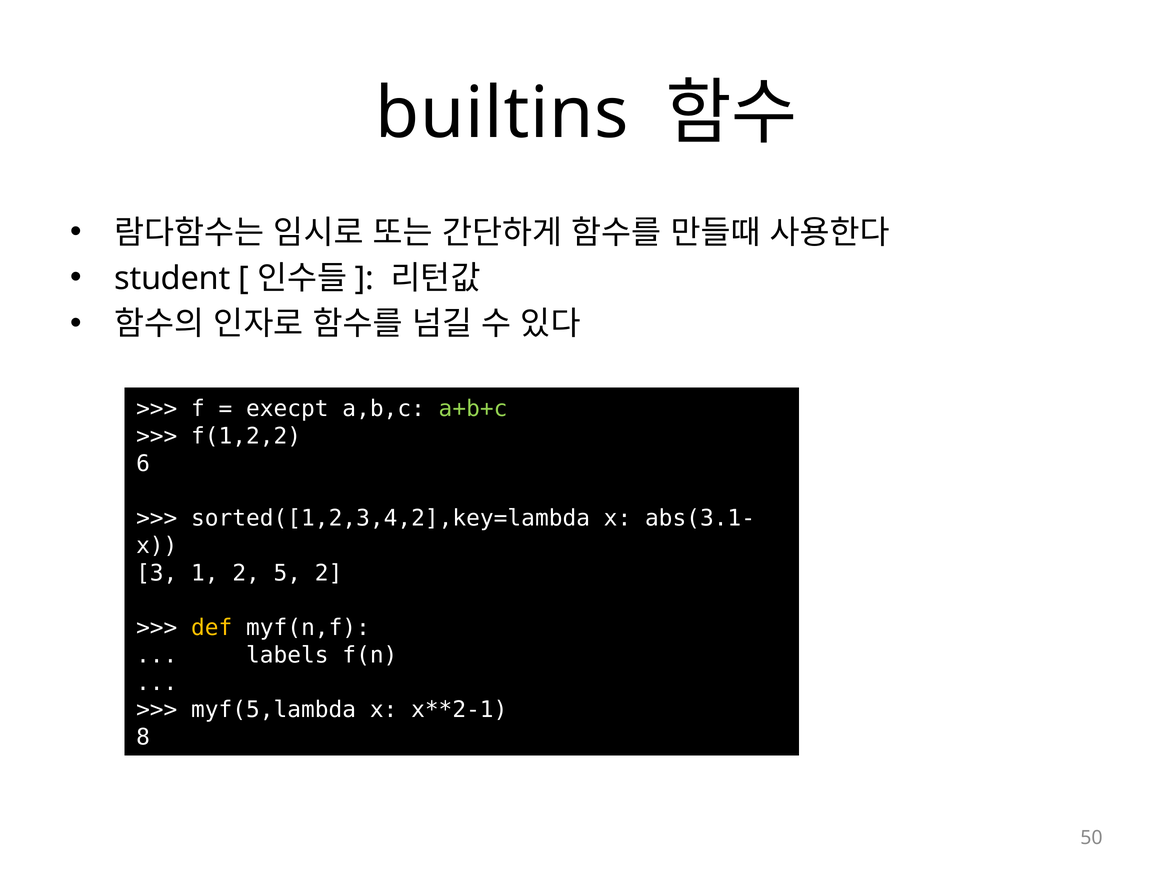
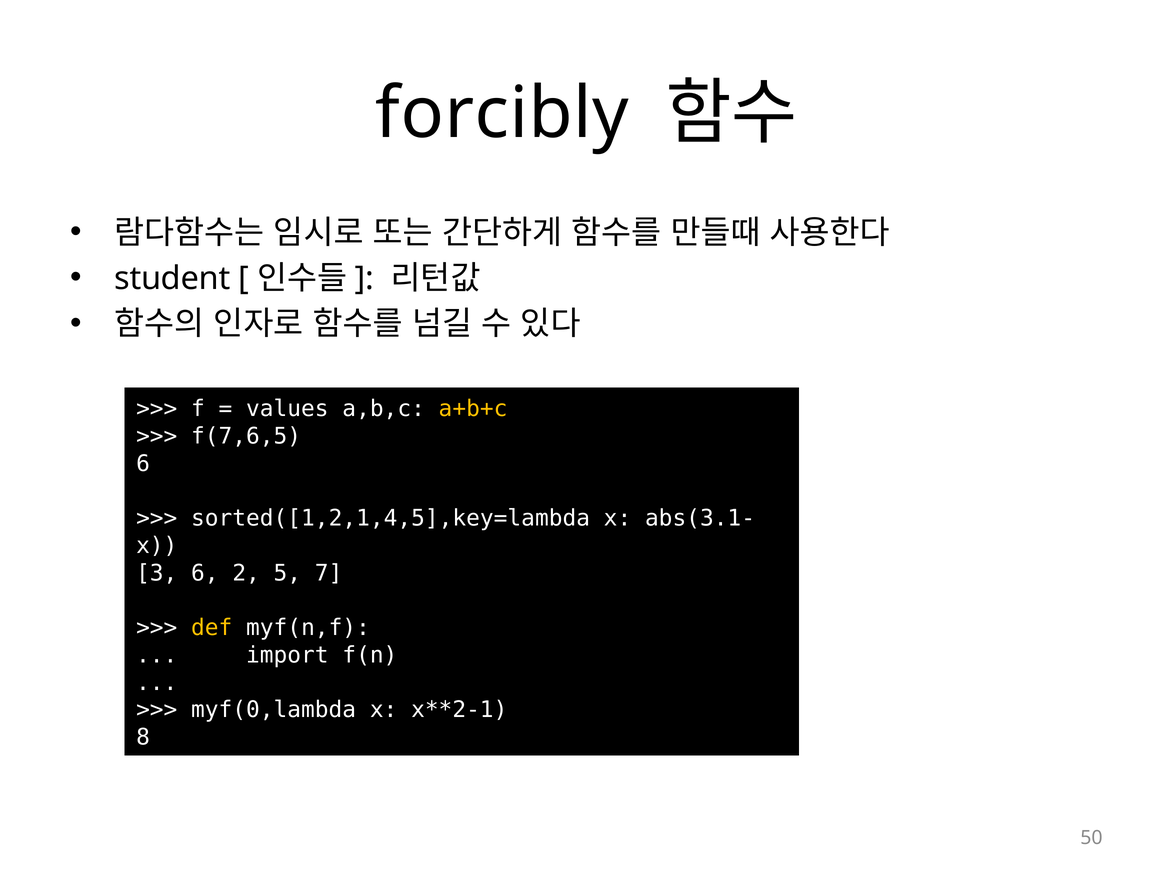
builtins: builtins -> forcibly
execpt: execpt -> values
a+b+c colour: light green -> yellow
f(1,2,2: f(1,2,2 -> f(7,6,5
sorted([1,2,3,4,2],key=lambda: sorted([1,2,3,4,2],key=lambda -> sorted([1,2,1,4,5],key=lambda
3 1: 1 -> 6
5 2: 2 -> 7
labels: labels -> import
myf(5,lambda: myf(5,lambda -> myf(0,lambda
